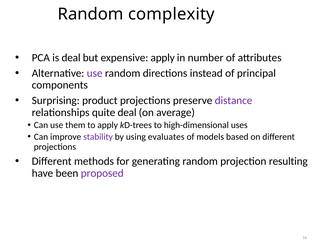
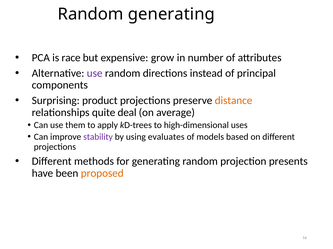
Random complexity: complexity -> generating
is deal: deal -> race
expensive apply: apply -> grow
distance colour: purple -> orange
resulting: resulting -> presents
proposed colour: purple -> orange
